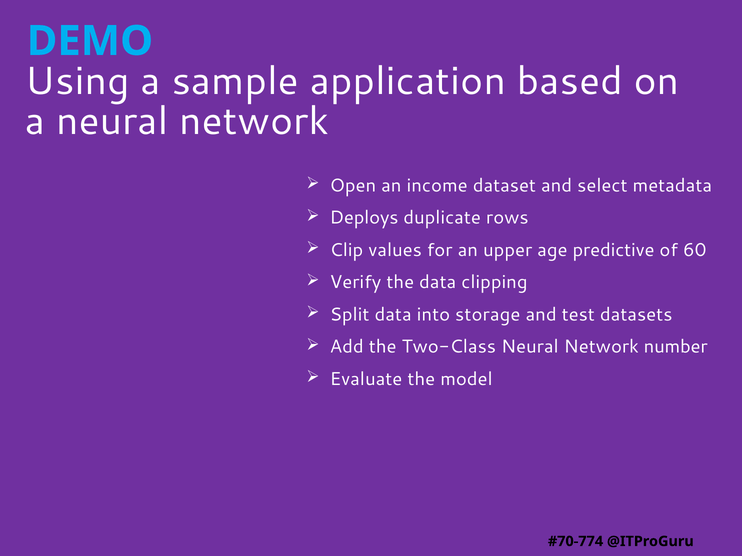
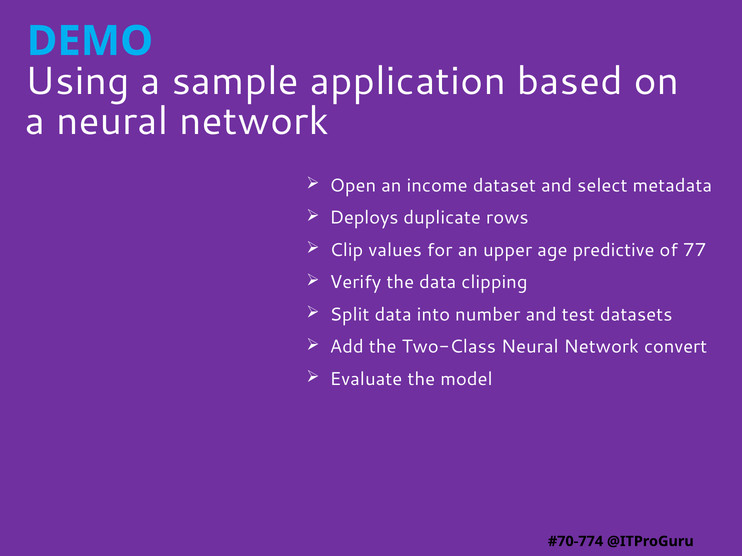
60: 60 -> 77
storage: storage -> number
number: number -> convert
